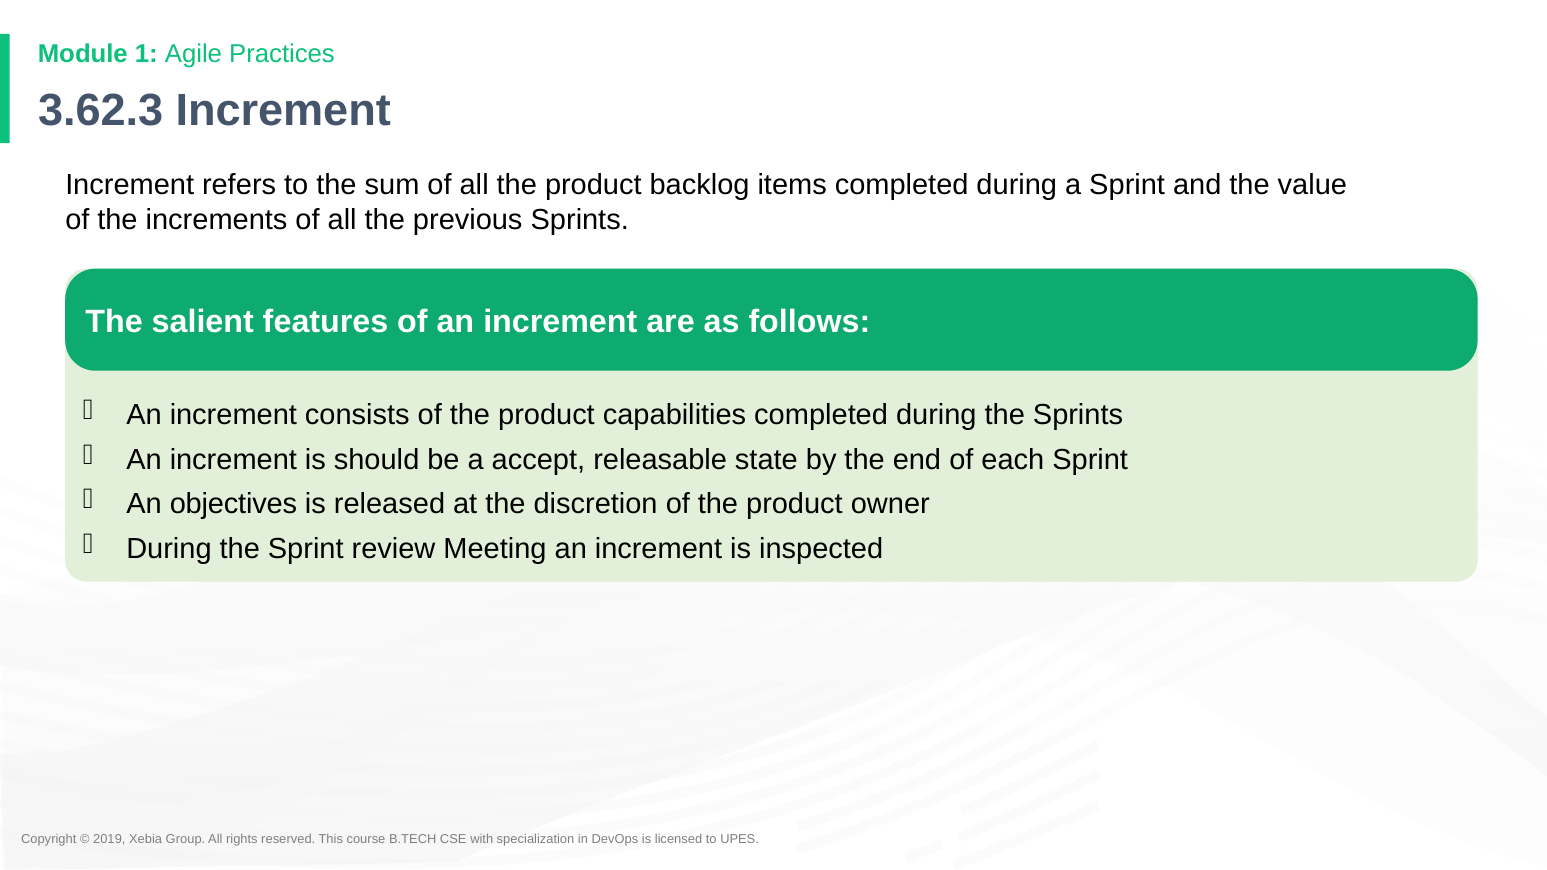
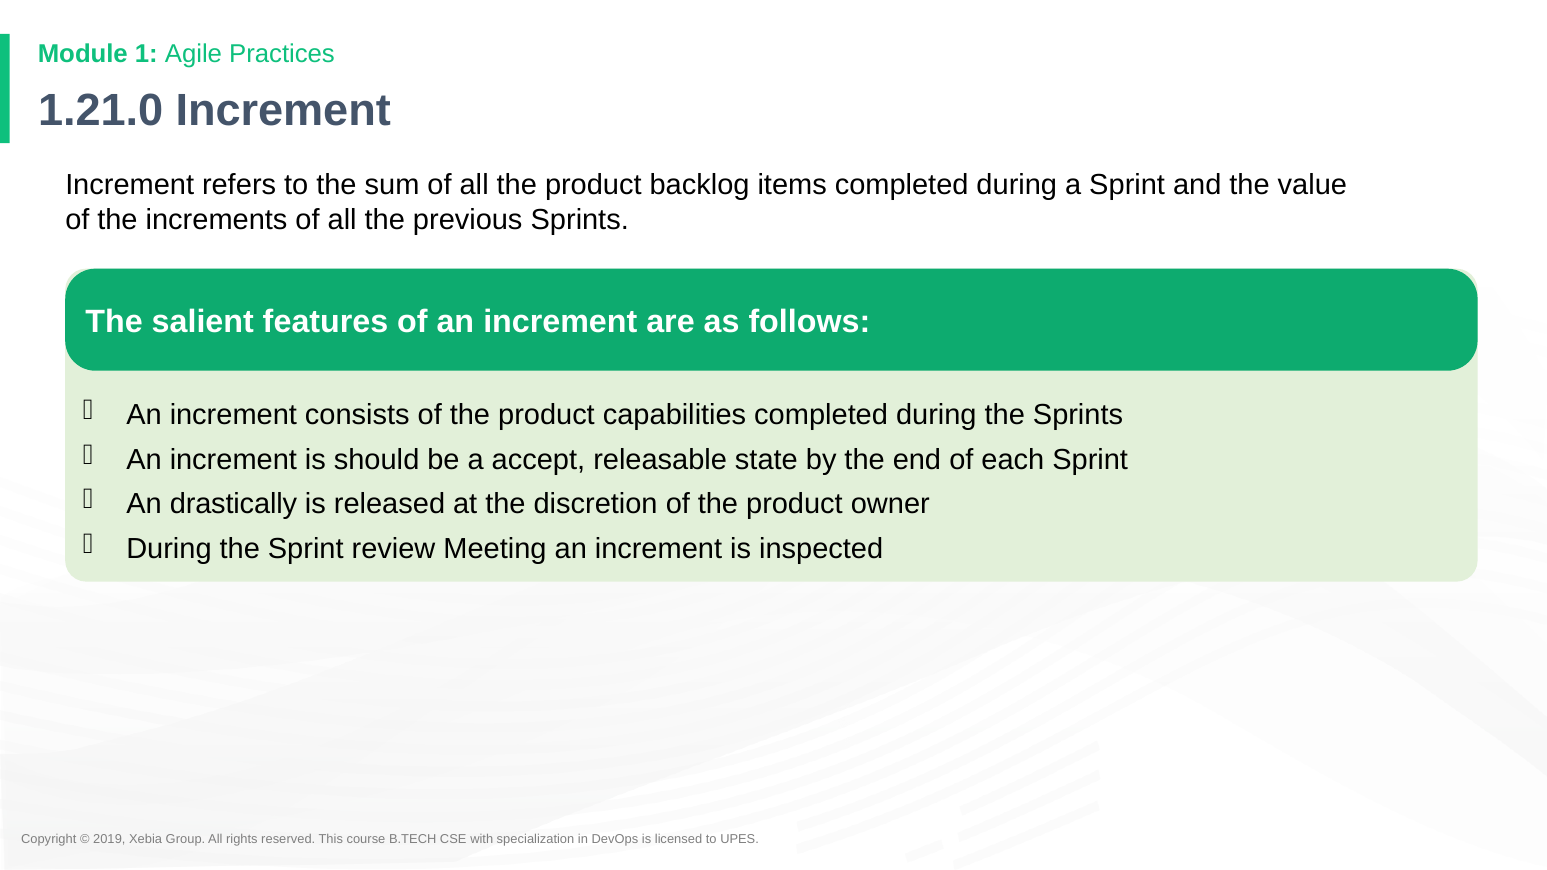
3.62.3: 3.62.3 -> 1.21.0
objectives: objectives -> drastically
